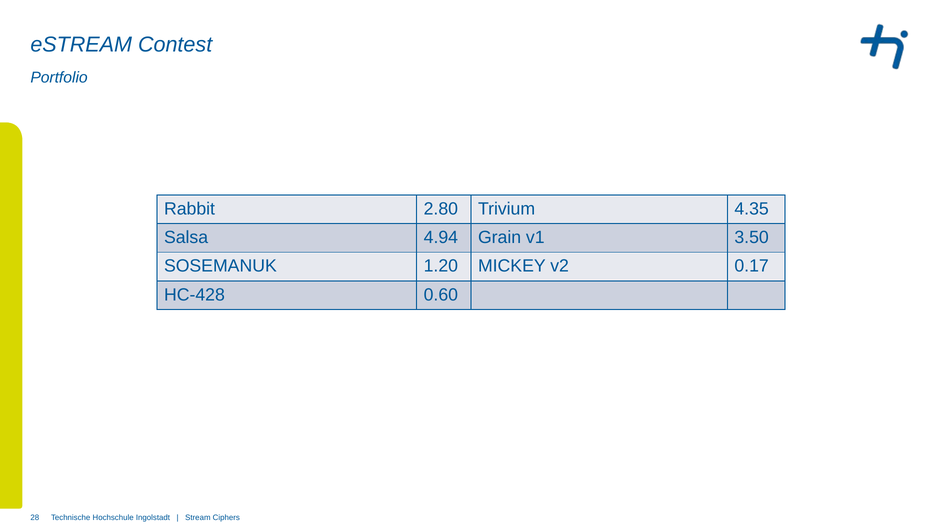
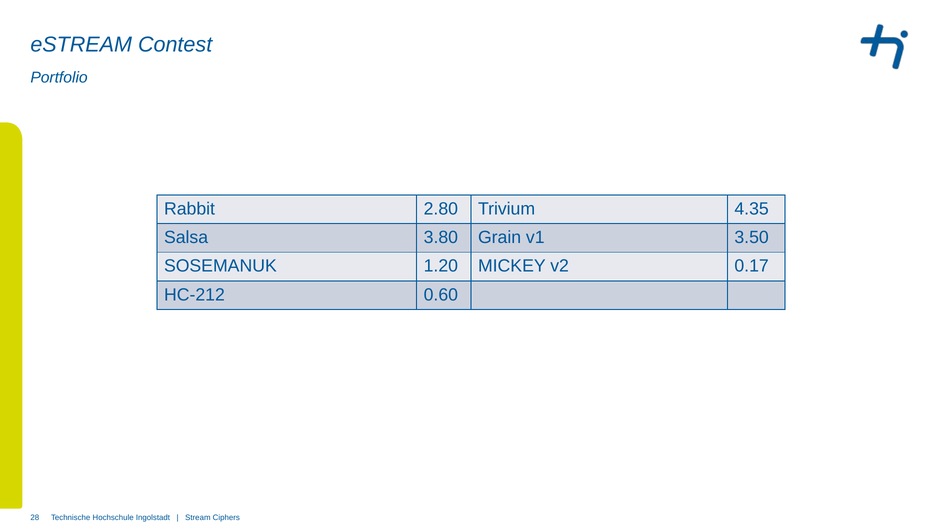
4.94: 4.94 -> 3.80
HC-428: HC-428 -> HC-212
